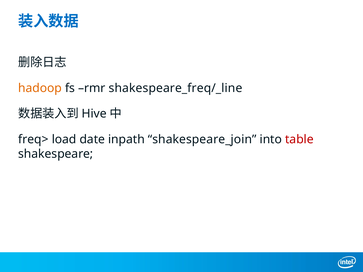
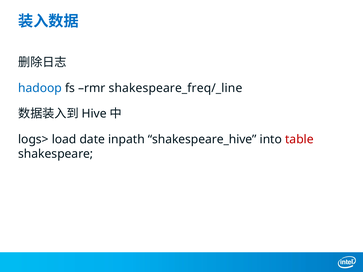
hadoop colour: orange -> blue
freq>: freq> -> logs>
shakespeare_join: shakespeare_join -> shakespeare_hive
